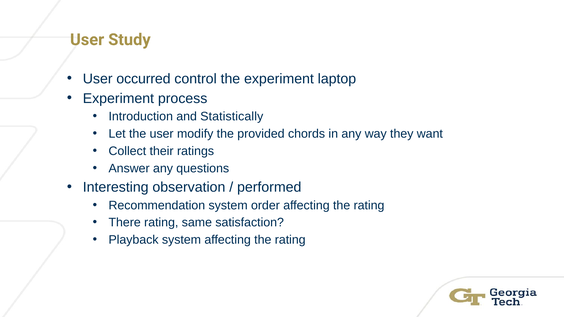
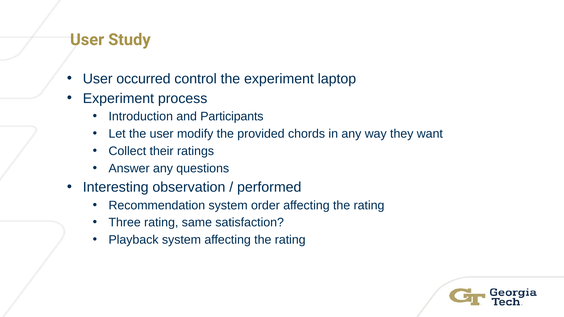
Statistically: Statistically -> Participants
There: There -> Three
